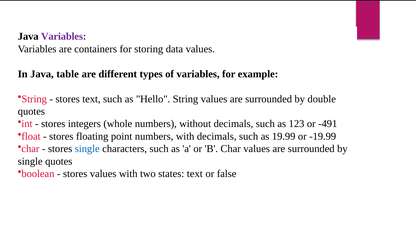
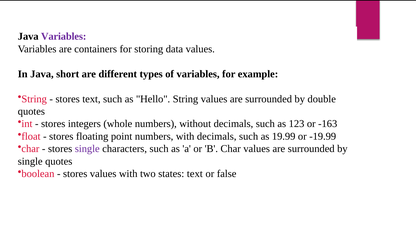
table: table -> short
-491: -491 -> -163
single at (87, 149) colour: blue -> purple
